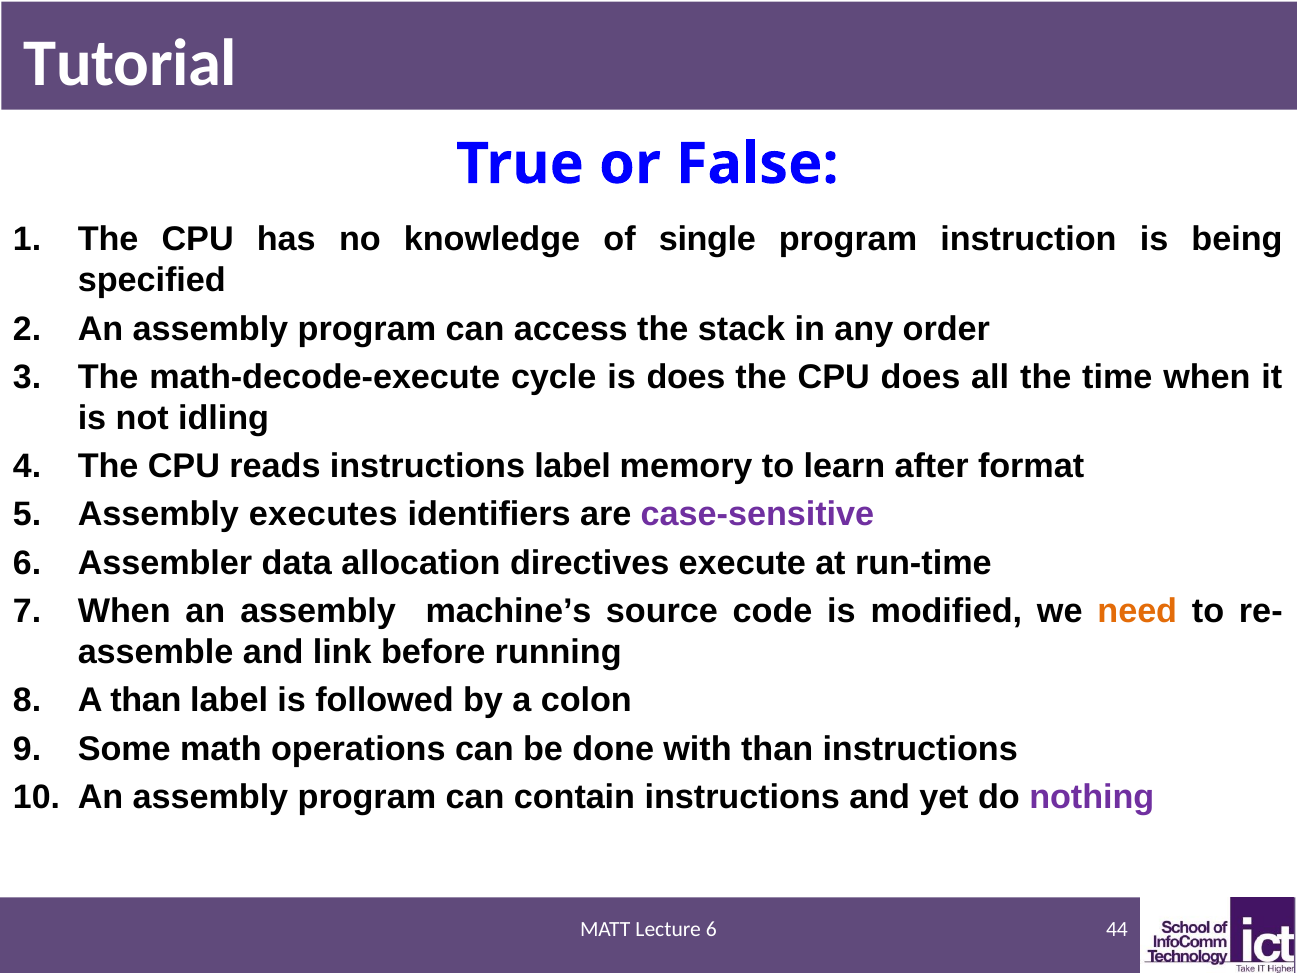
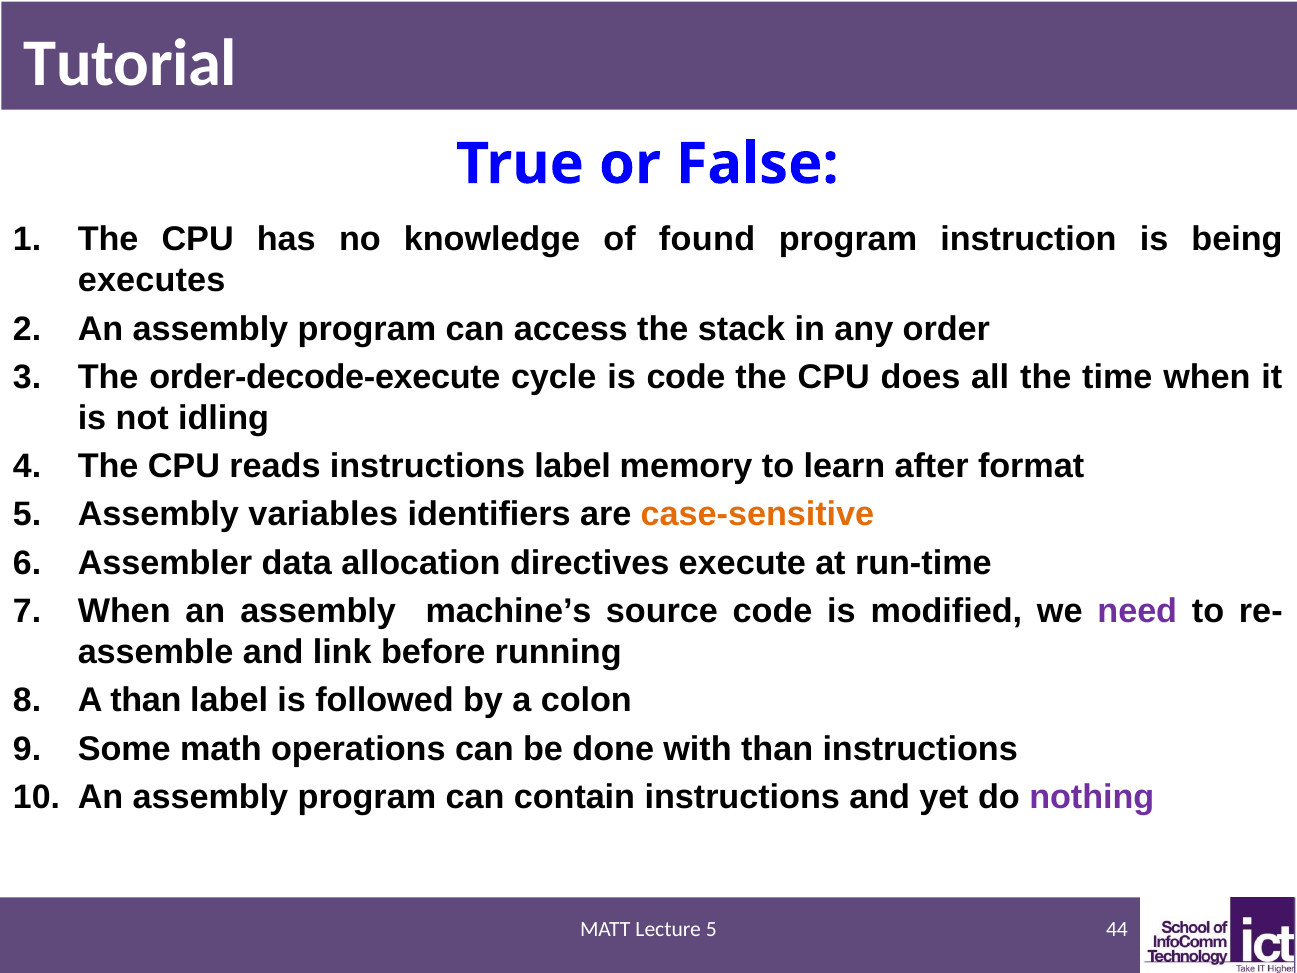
single: single -> found
specified: specified -> executes
math-decode-execute: math-decode-execute -> order-decode-execute
is does: does -> code
executes: executes -> variables
case-sensitive colour: purple -> orange
need colour: orange -> purple
Lecture 6: 6 -> 5
